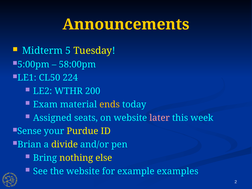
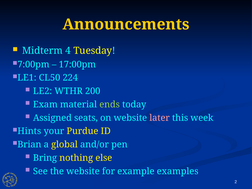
5: 5 -> 4
5:00pm: 5:00pm -> 7:00pm
58:00pm: 58:00pm -> 17:00pm
ends colour: yellow -> light green
Sense: Sense -> Hints
divide: divide -> global
